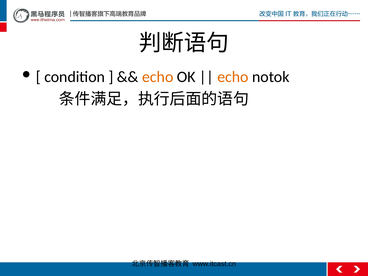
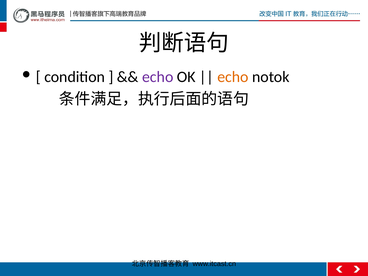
echo at (158, 77) colour: orange -> purple
